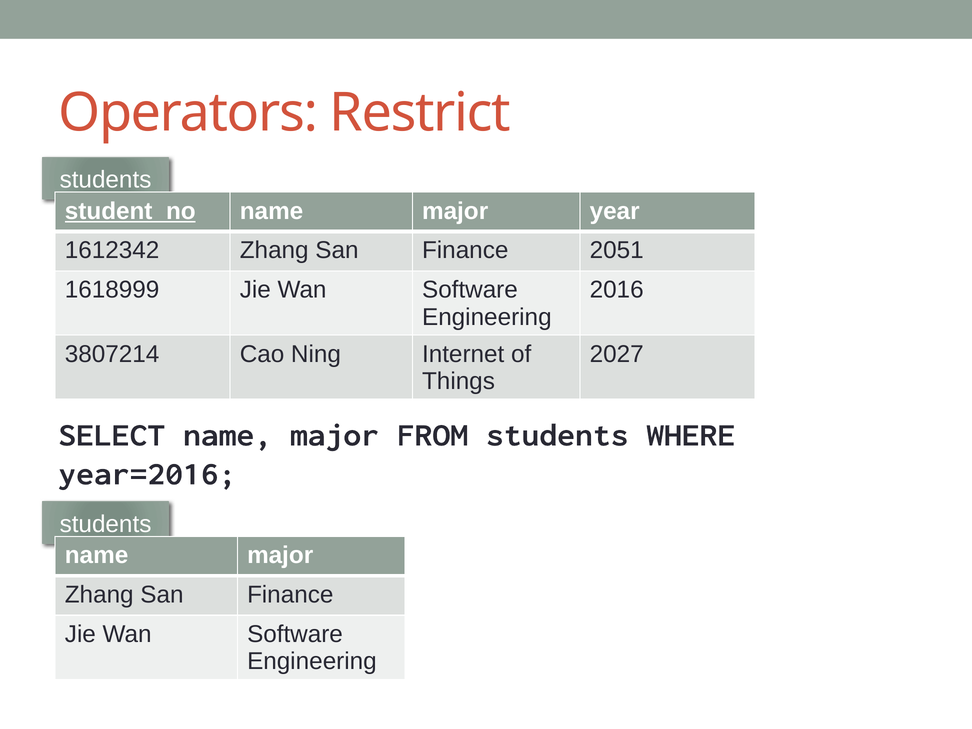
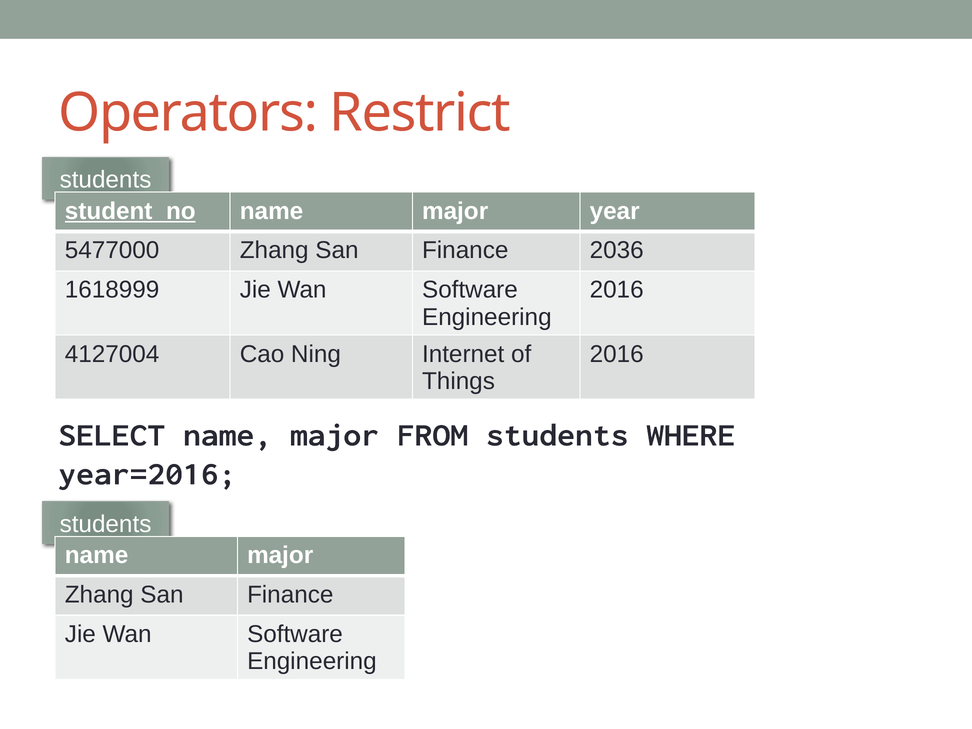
1612342: 1612342 -> 5477000
2051: 2051 -> 2036
3807214: 3807214 -> 4127004
2027 at (617, 354): 2027 -> 2016
